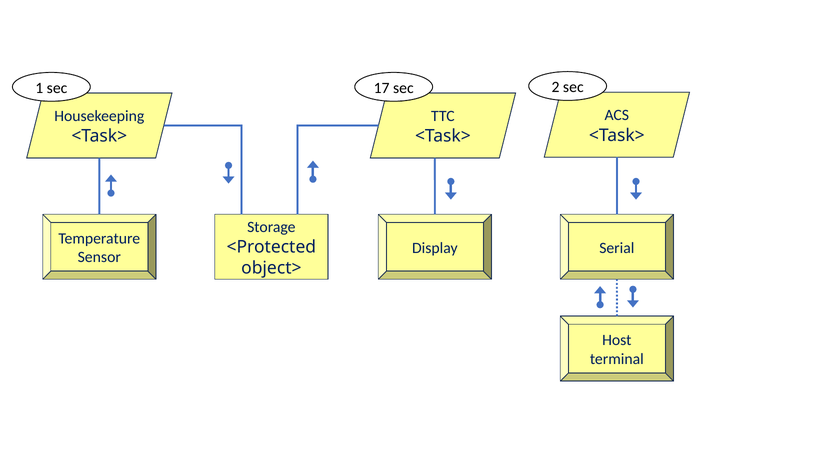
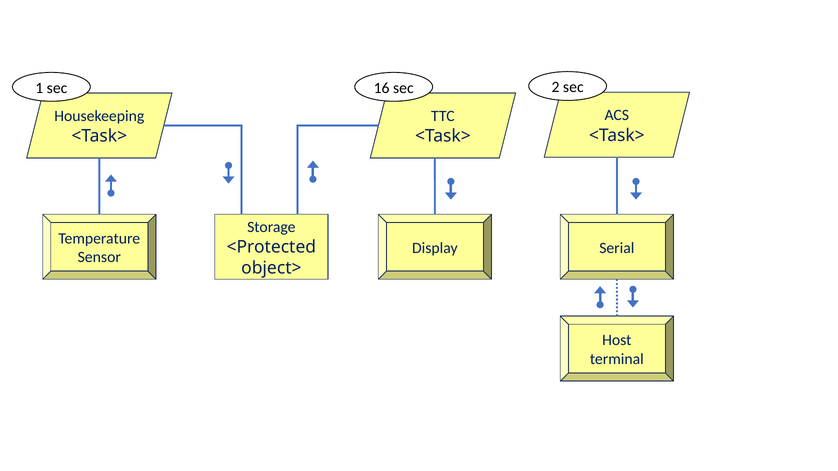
17: 17 -> 16
